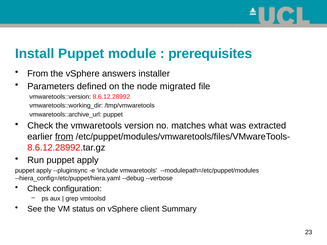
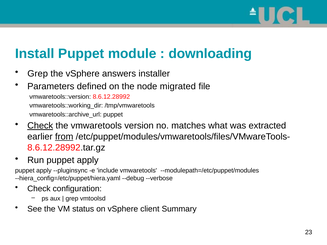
prerequisites: prerequisites -> downloading
From at (38, 74): From -> Grep
Check at (40, 126) underline: none -> present
